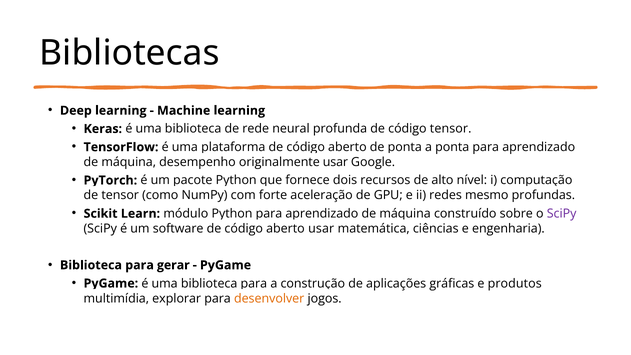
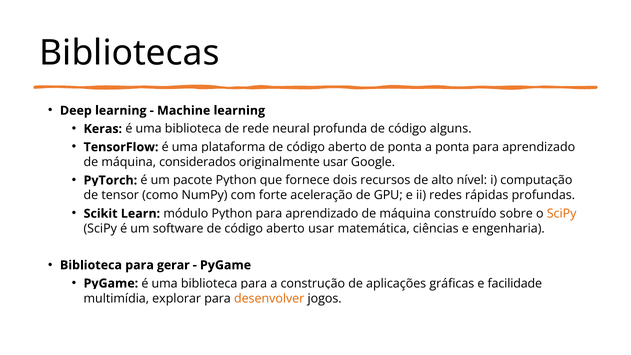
código tensor: tensor -> alguns
desempenho: desempenho -> considerados
mesmo: mesmo -> rápidas
SciPy at (562, 214) colour: purple -> orange
produtos: produtos -> facilidade
